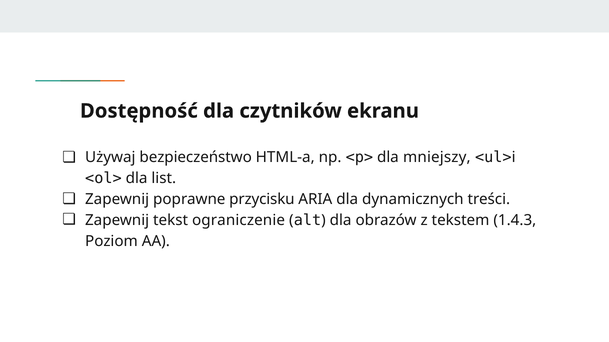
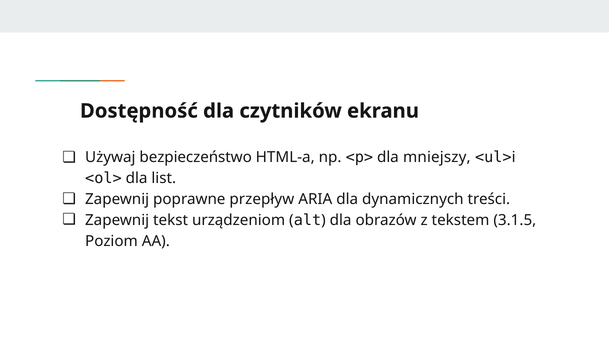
przycisku: przycisku -> przepływ
ograniczenie: ograniczenie -> urządzeniom
1.4.3: 1.4.3 -> 3.1.5
